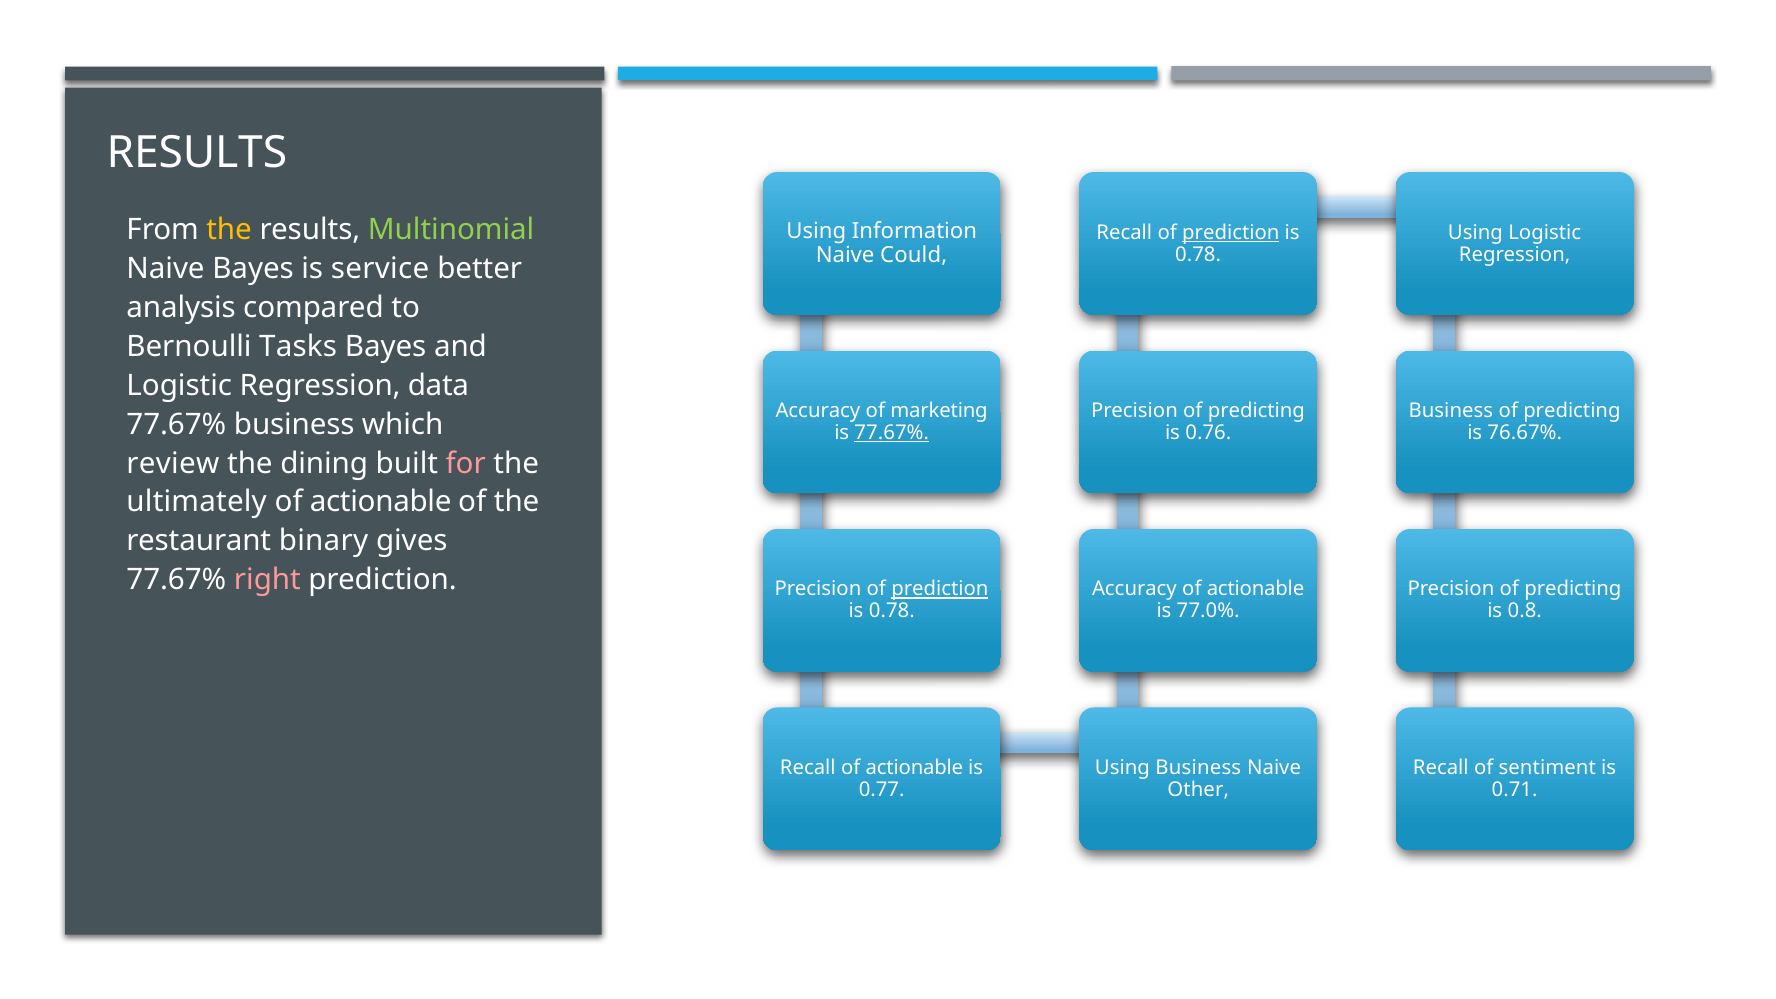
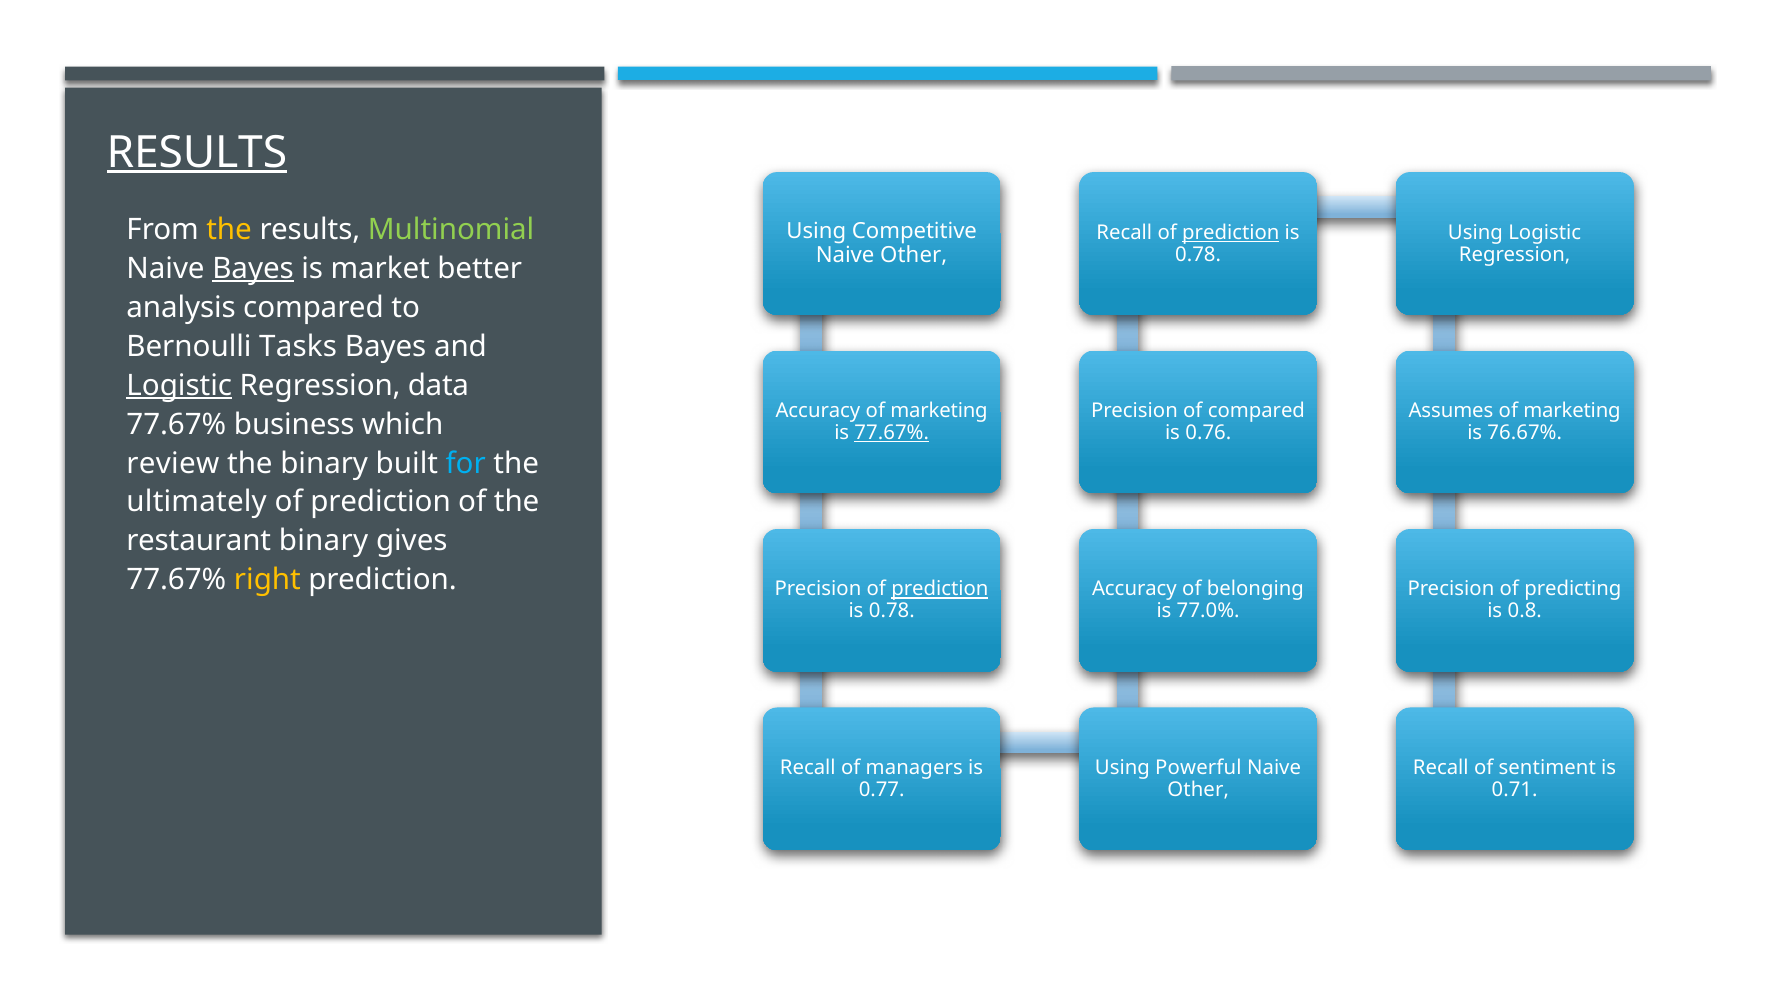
RESULTS at (197, 152) underline: none -> present
Information: Information -> Competitive
Could at (914, 255): Could -> Other
Bayes at (253, 268) underline: none -> present
service: service -> market
Logistic at (179, 385) underline: none -> present
predicting at (1256, 411): predicting -> compared
Business at (1451, 411): Business -> Assumes
predicting at (1572, 411): predicting -> marketing
the dining: dining -> binary
for colour: pink -> light blue
actionable at (381, 502): actionable -> prediction
right colour: pink -> yellow
Accuracy of actionable: actionable -> belonging
actionable at (914, 768): actionable -> managers
Business at (1198, 768): Business -> Powerful
